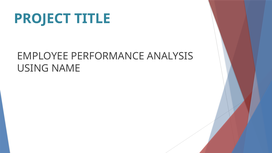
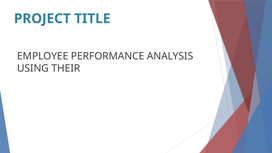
NAME: NAME -> THEIR
